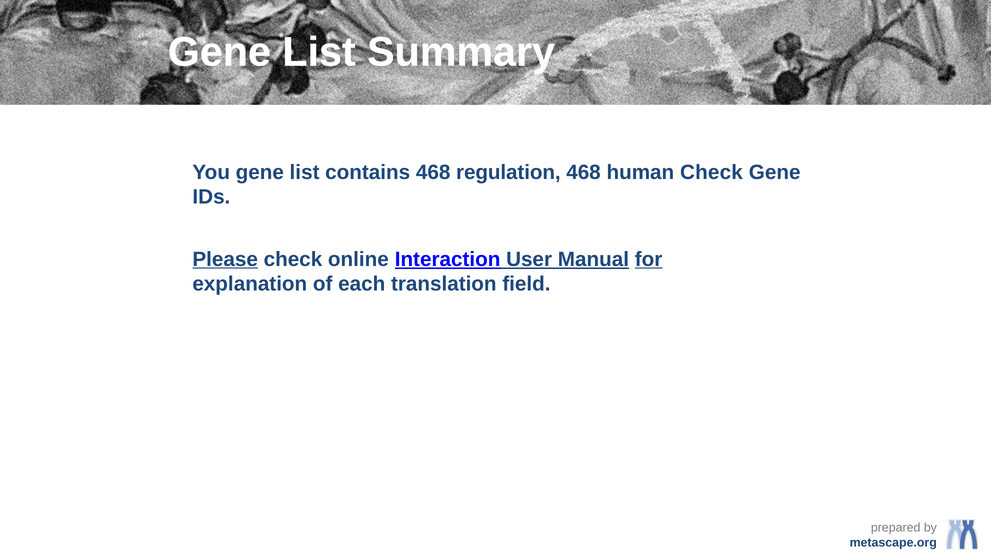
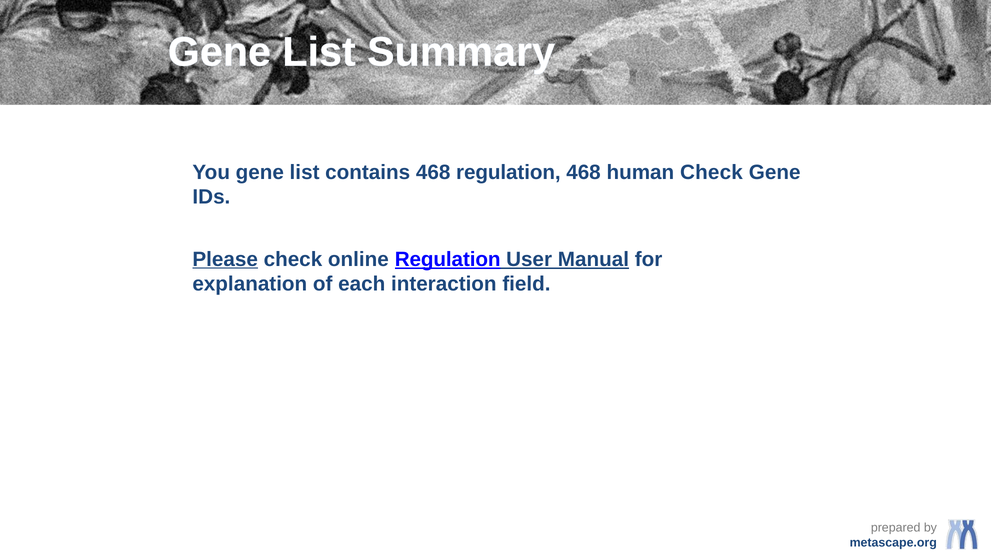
online Interaction: Interaction -> Regulation
for underline: present -> none
translation: translation -> interaction
